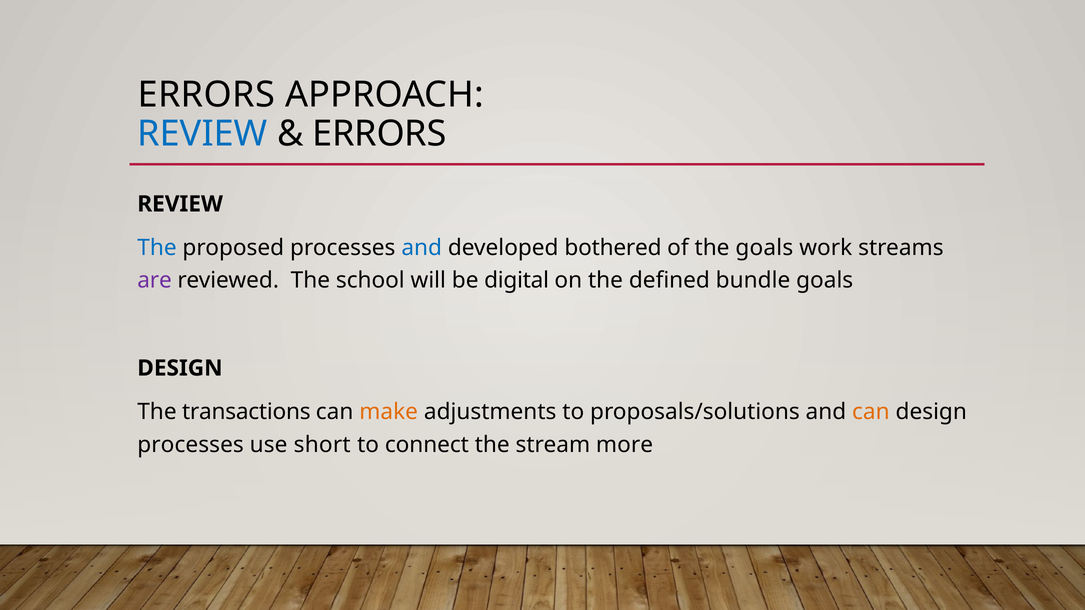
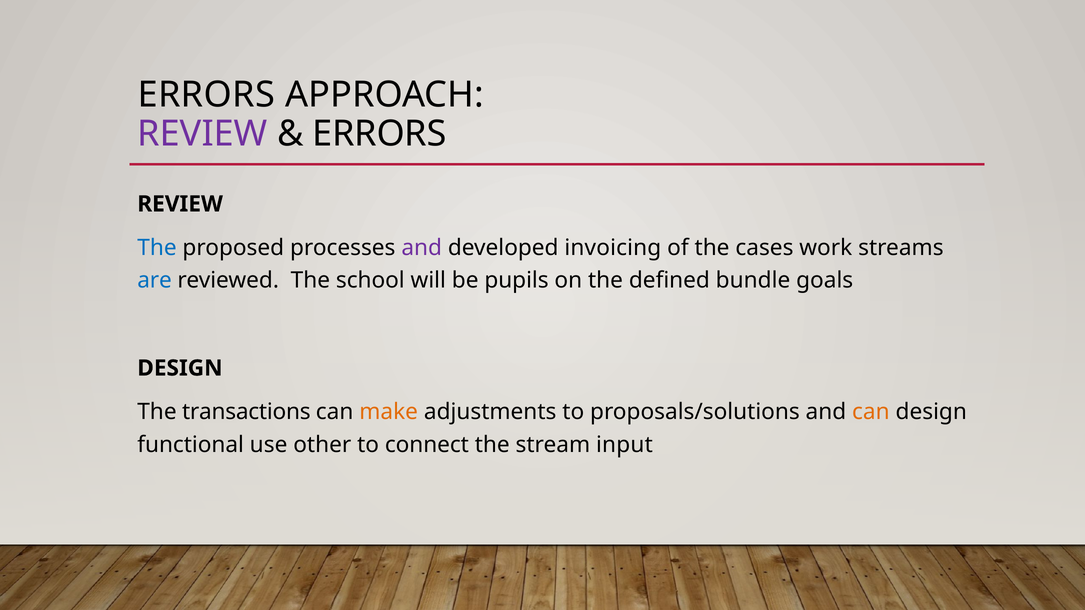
REVIEW at (202, 134) colour: blue -> purple
and at (422, 248) colour: blue -> purple
bothered: bothered -> invoicing
the goals: goals -> cases
are colour: purple -> blue
digital: digital -> pupils
processes at (191, 445): processes -> functional
short: short -> other
more: more -> input
